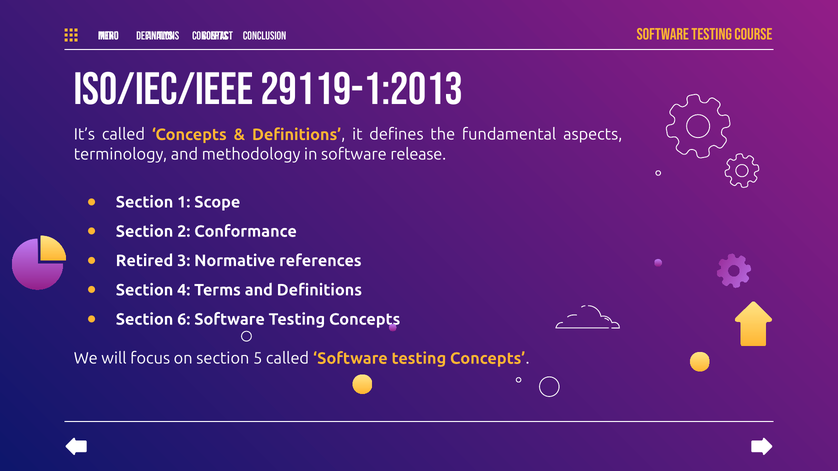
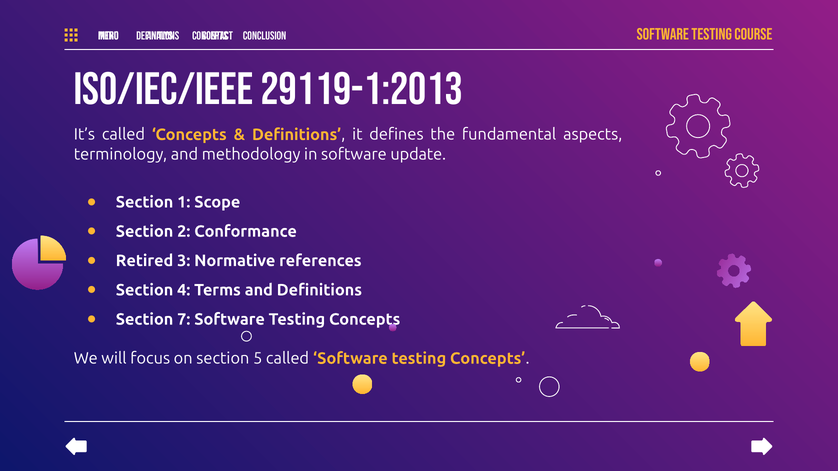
release: release -> update
6: 6 -> 7
